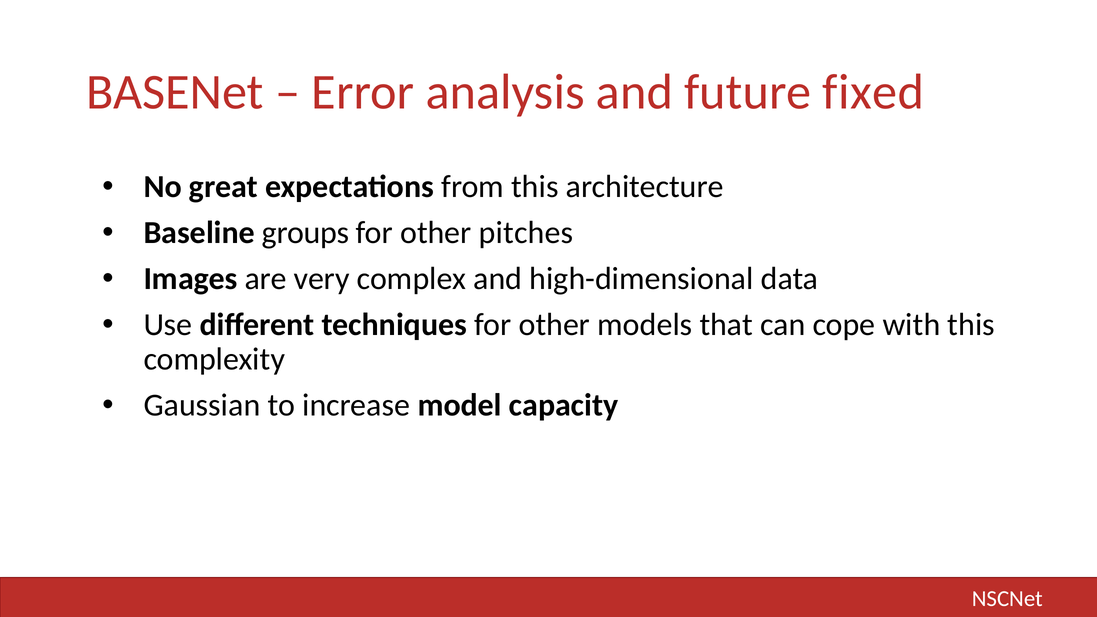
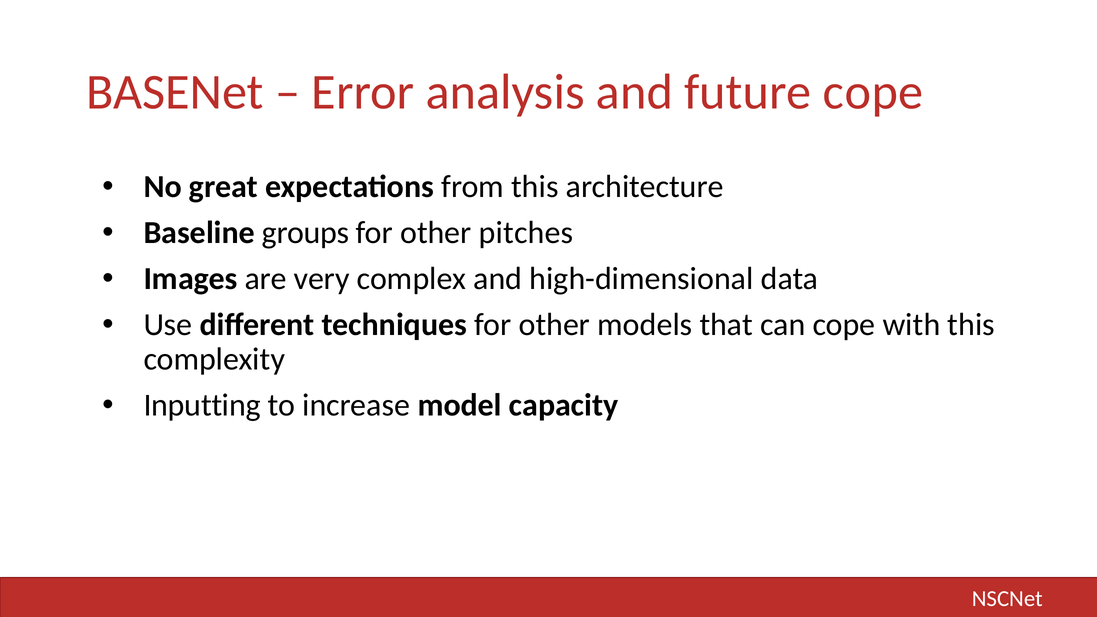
future fixed: fixed -> cope
Gaussian: Gaussian -> Inputting
